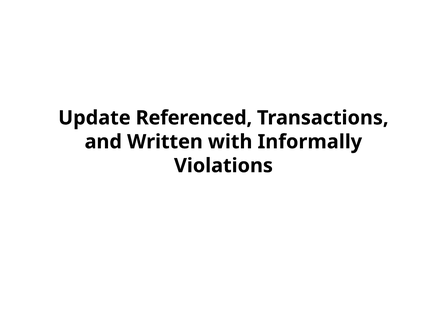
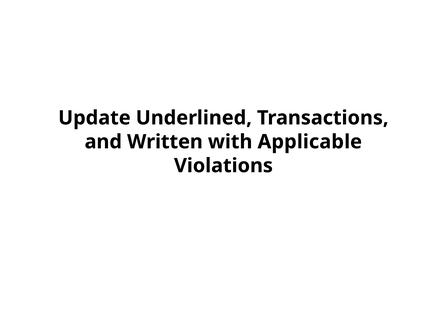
Referenced: Referenced -> Underlined
Informally: Informally -> Applicable
